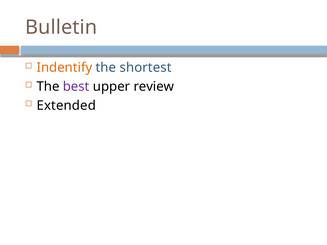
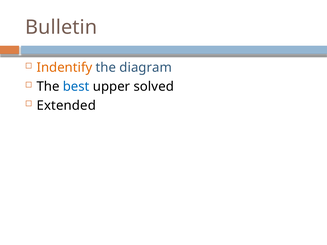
shortest: shortest -> diagram
best colour: purple -> blue
review: review -> solved
